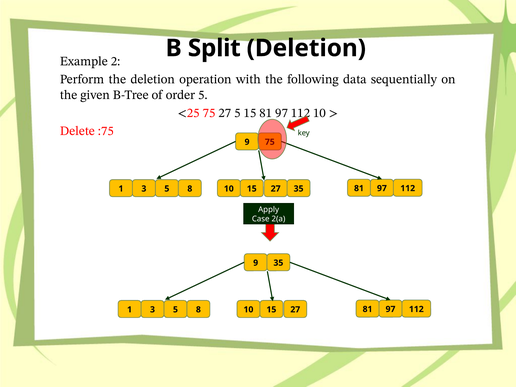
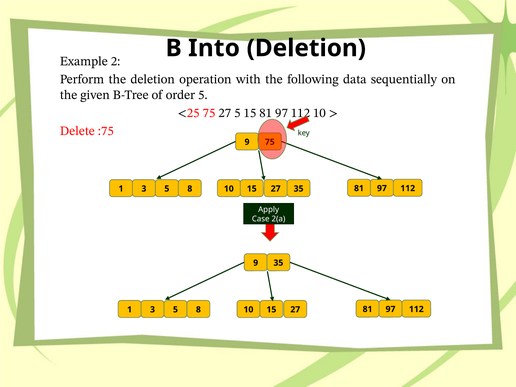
Split: Split -> Into
